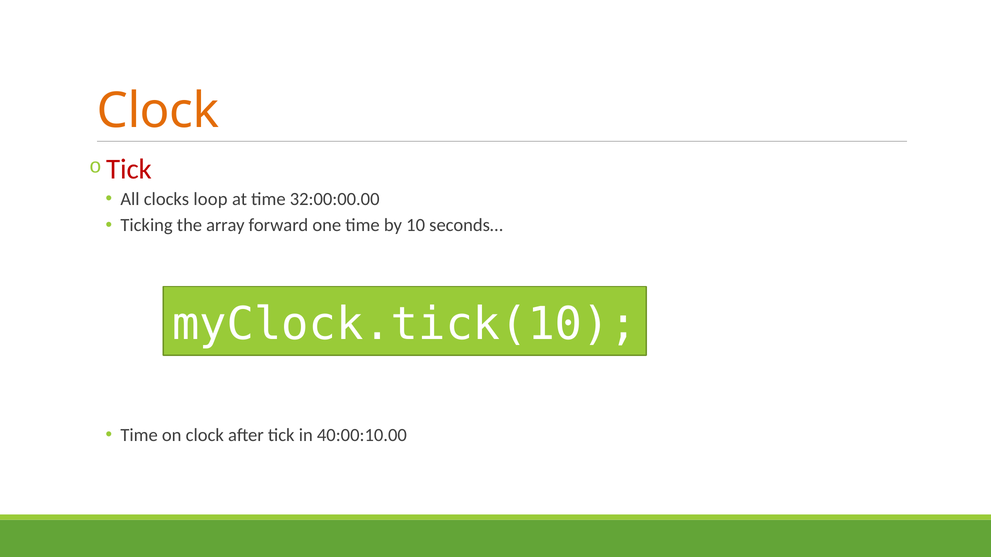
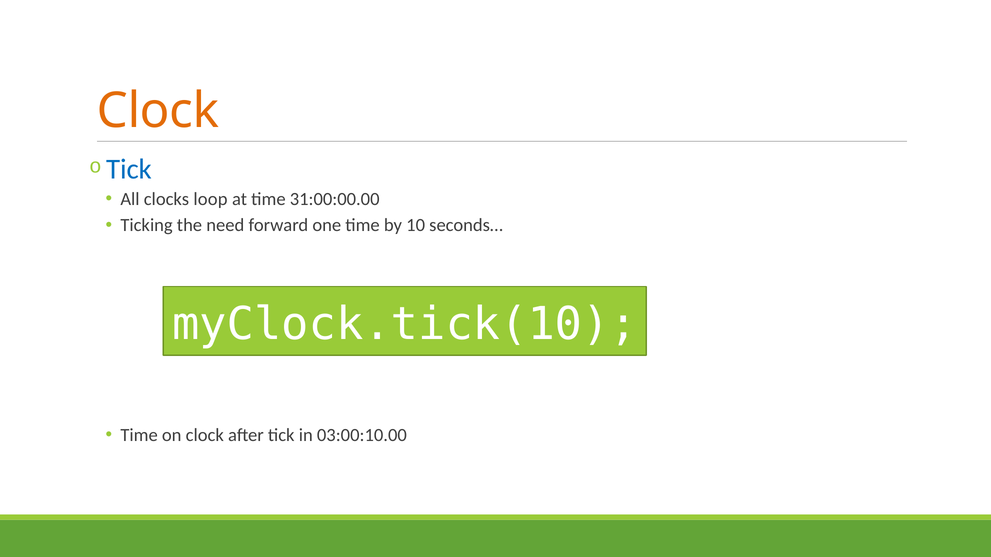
Tick at (129, 169) colour: red -> blue
32:00:00.00: 32:00:00.00 -> 31:00:00.00
array: array -> need
40:00:10.00: 40:00:10.00 -> 03:00:10.00
